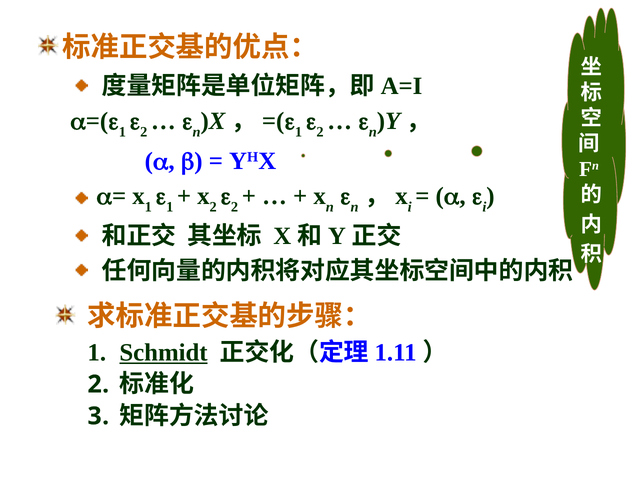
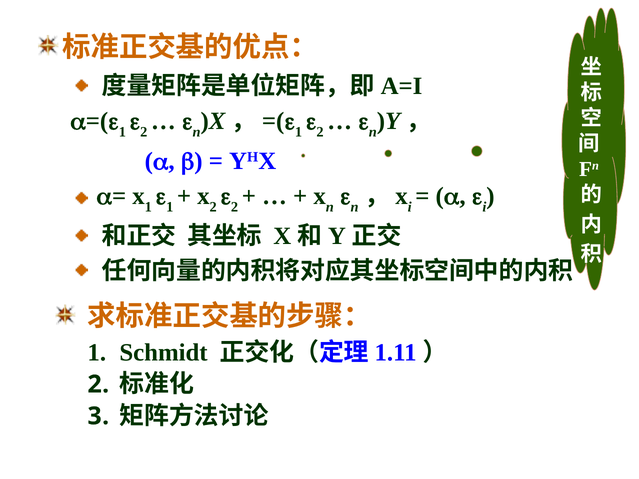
Schmidt underline: present -> none
